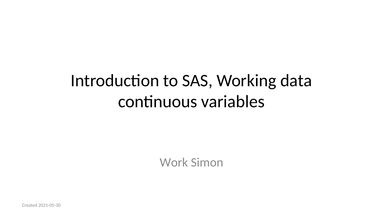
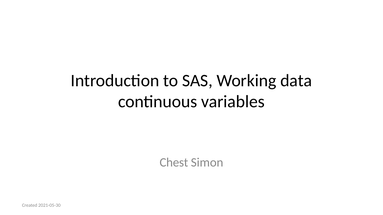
Work: Work -> Chest
